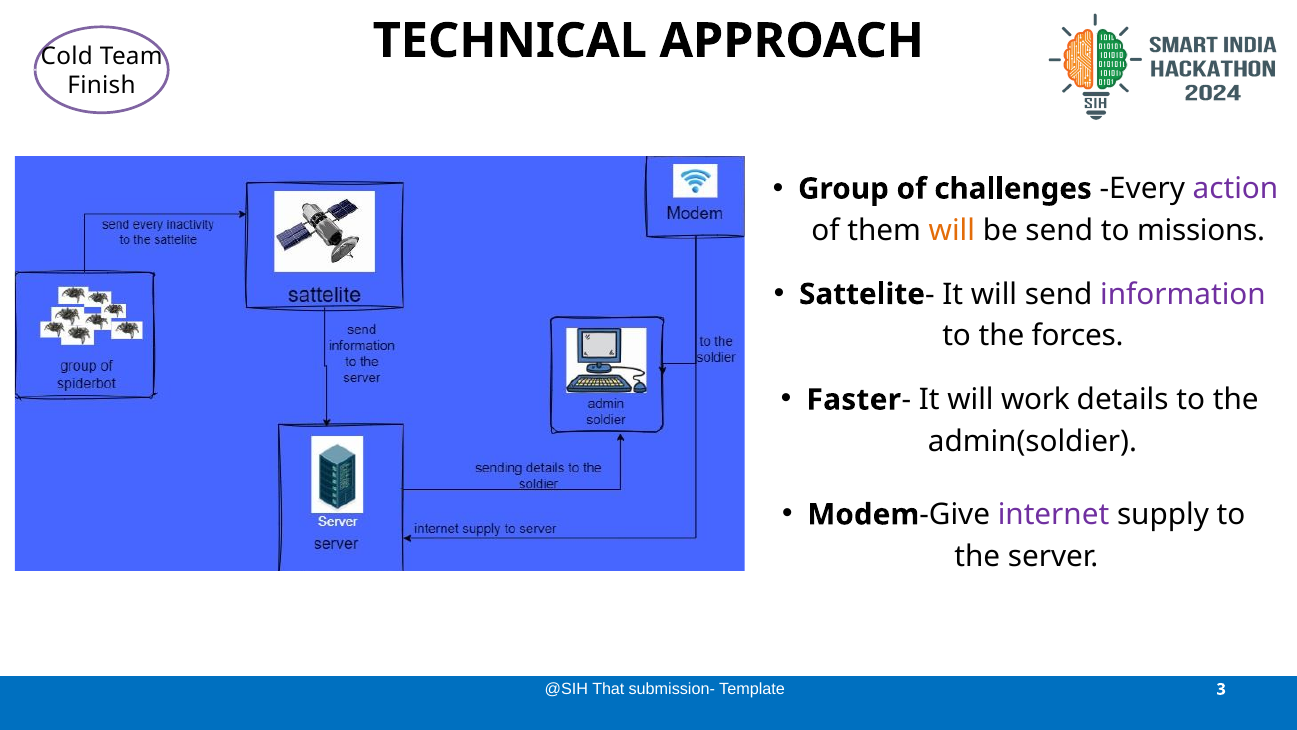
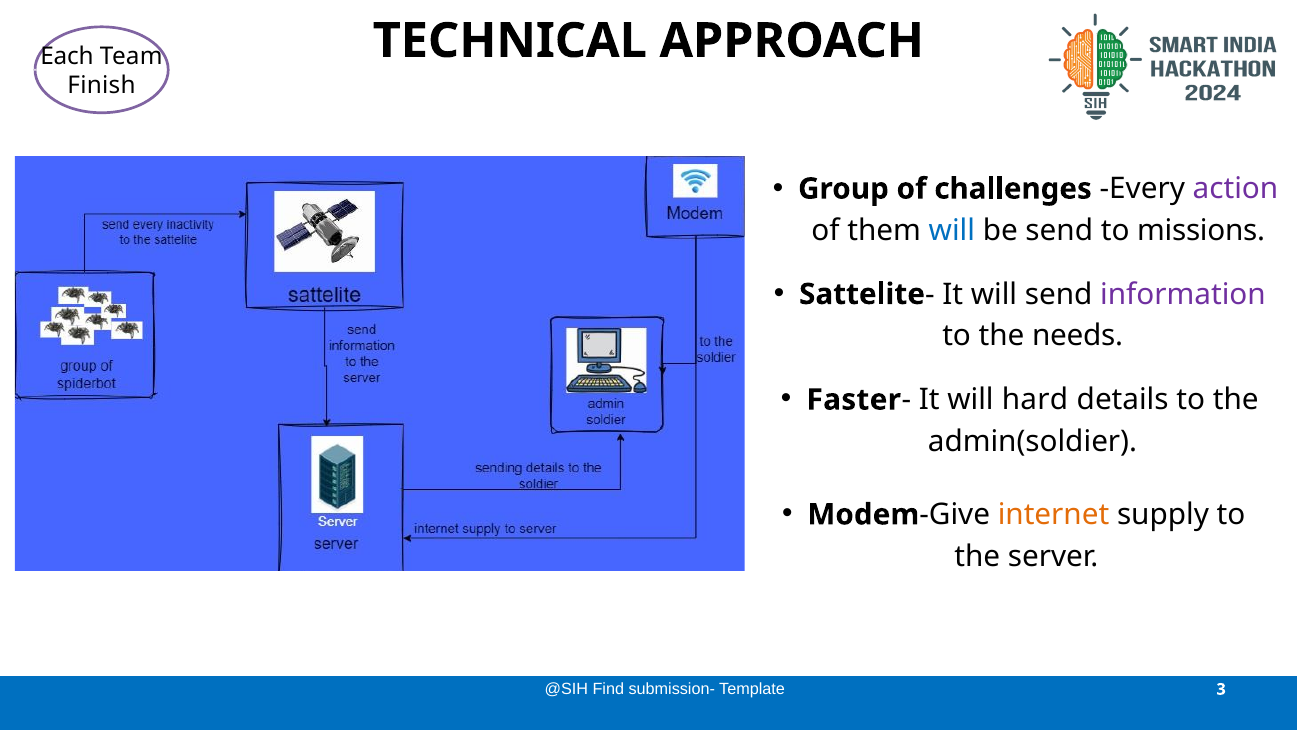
Cold: Cold -> Each
will at (952, 230) colour: orange -> blue
forces: forces -> needs
work: work -> hard
internet colour: purple -> orange
That: That -> Find
